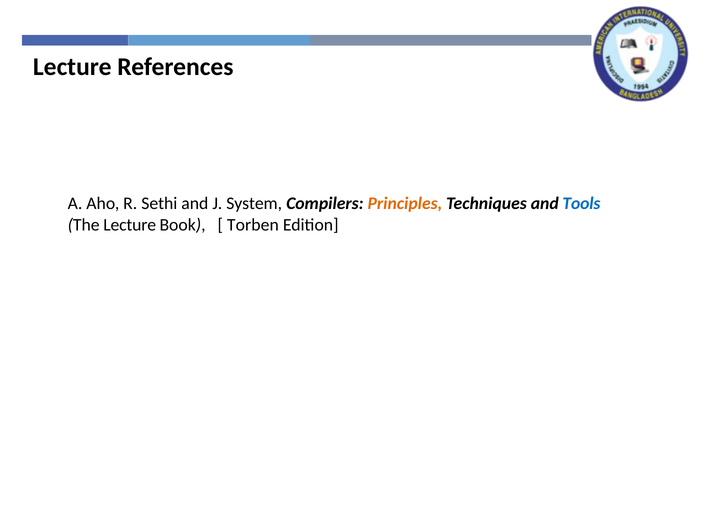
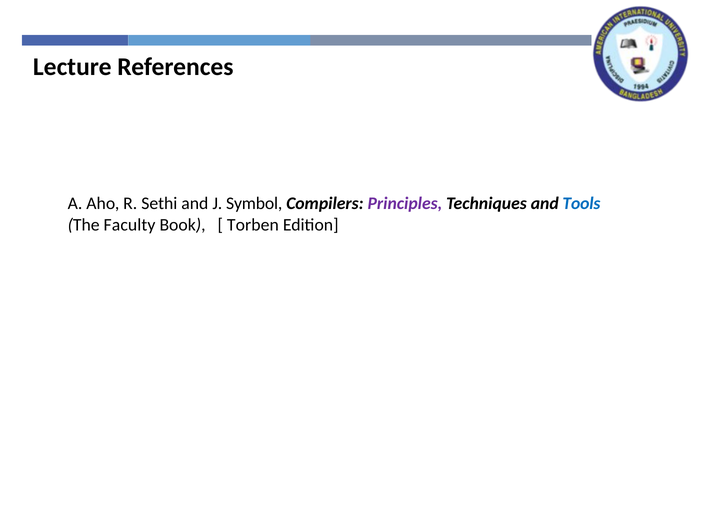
System: System -> Symbol
Principles colour: orange -> purple
The Lecture: Lecture -> Faculty
